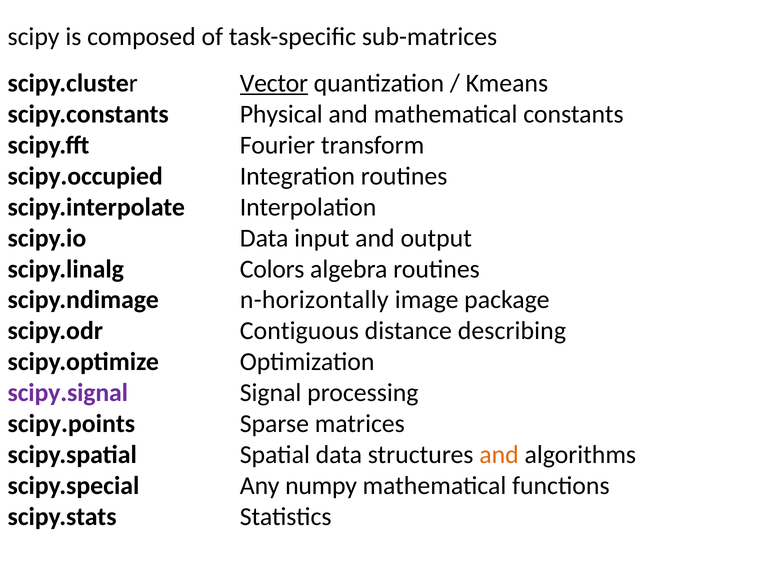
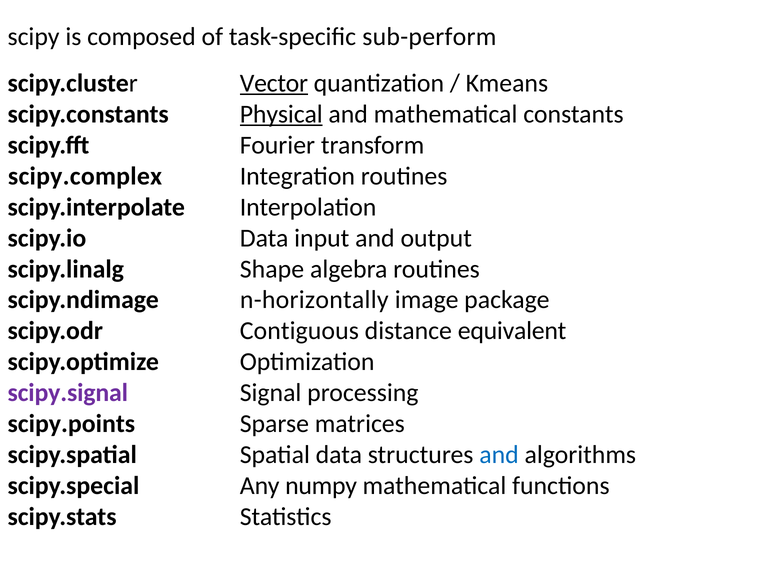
sub-matrices: sub-matrices -> sub-perform
Physical underline: none -> present
scipy.occupied: scipy.occupied -> scipy.complex
Colors: Colors -> Shape
describing: describing -> equivalent
and at (499, 455) colour: orange -> blue
